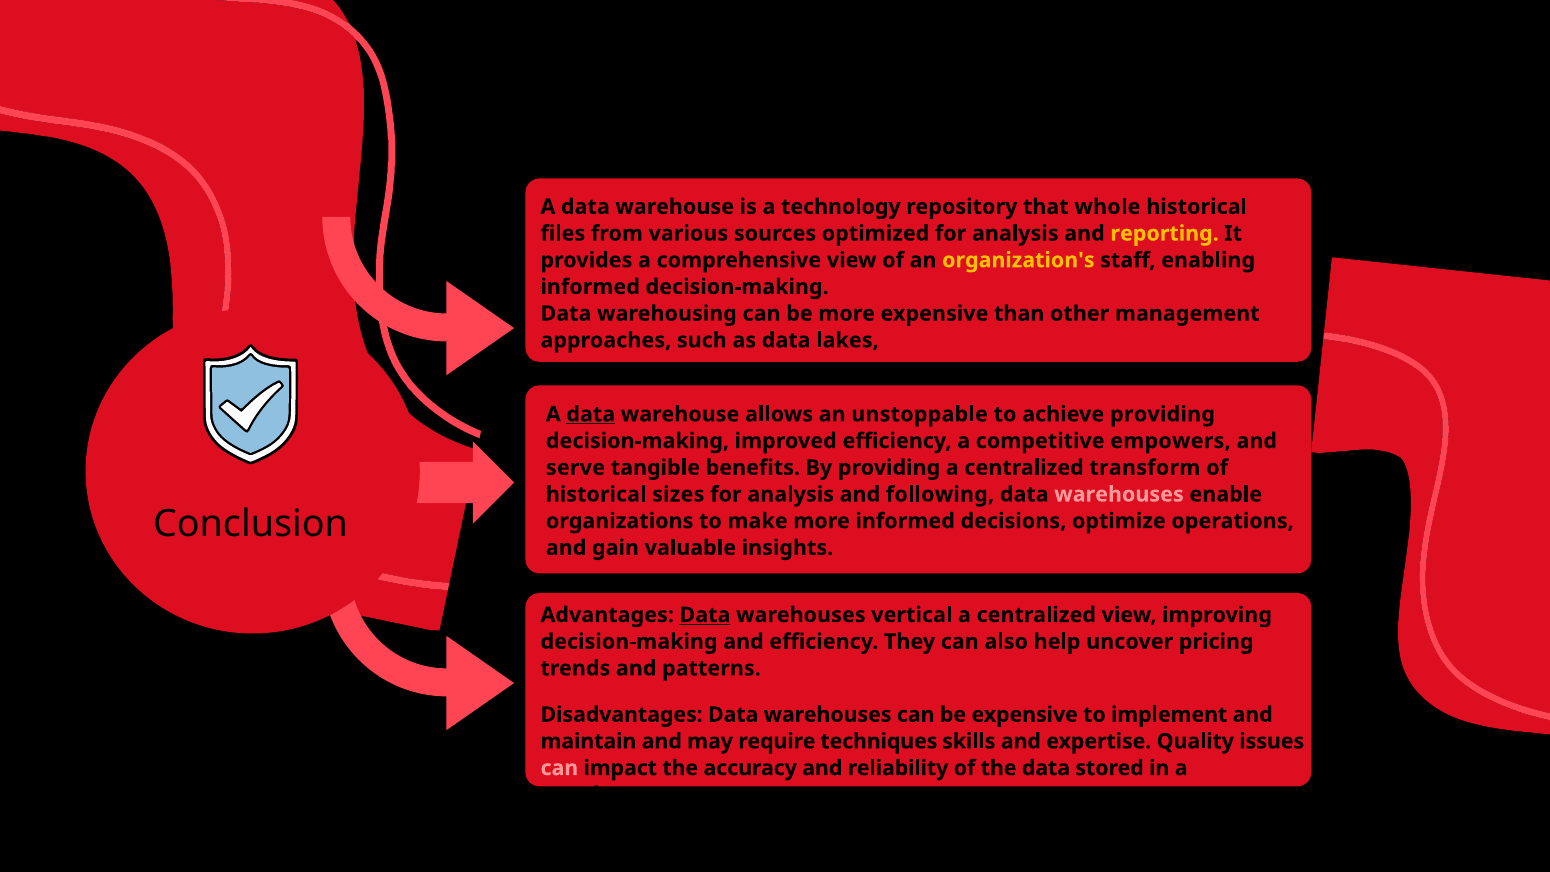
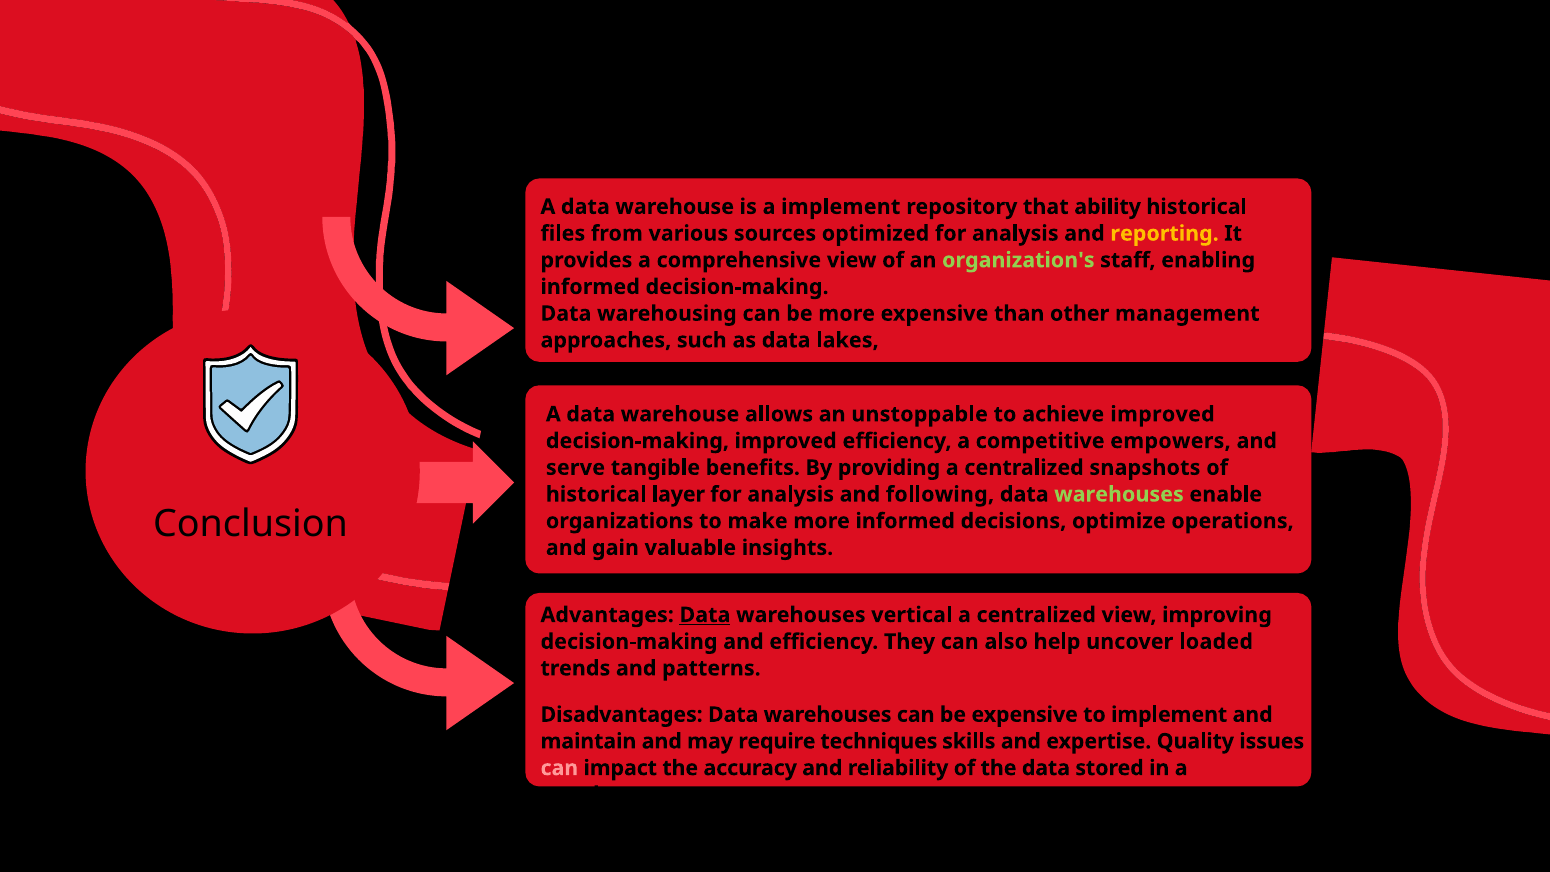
a technology: technology -> implement
whole: whole -> ability
organization's colour: yellow -> light green
data at (591, 414) underline: present -> none
achieve providing: providing -> improved
transform: transform -> snapshots
sizes: sizes -> layer
warehouses at (1119, 494) colour: pink -> light green
pricing: pricing -> loaded
